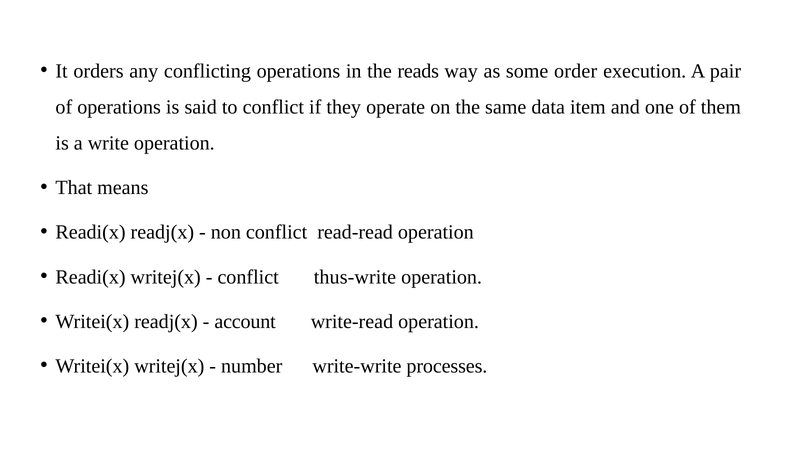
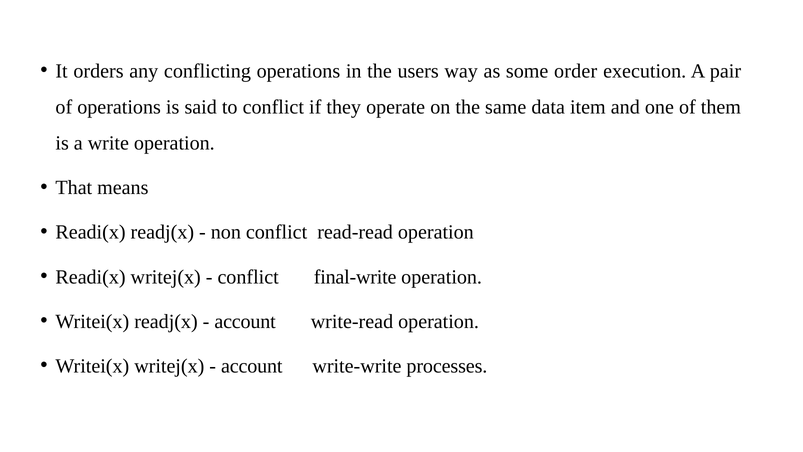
reads: reads -> users
thus-write: thus-write -> final-write
number at (252, 366): number -> account
